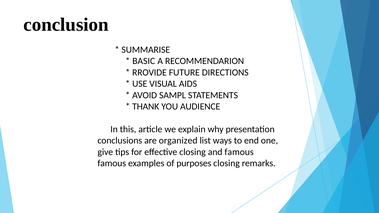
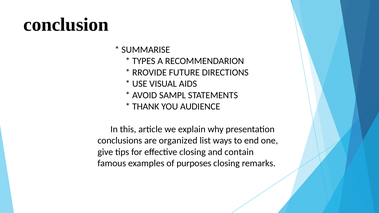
BASIC: BASIC -> TYPES
and famous: famous -> contain
